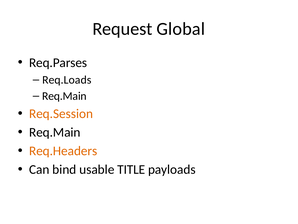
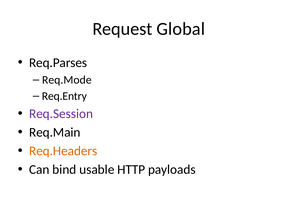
Req.Loads: Req.Loads -> Req.Mode
Req.Main at (64, 96): Req.Main -> Req.Entry
Req.Session colour: orange -> purple
TITLE: TITLE -> HTTP
